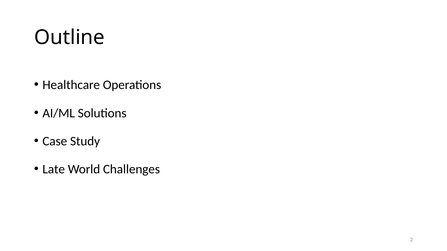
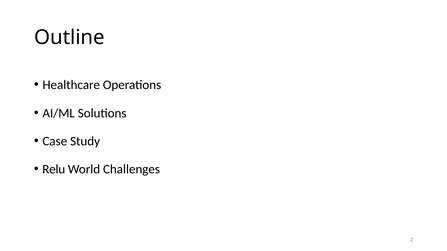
Late: Late -> Relu
